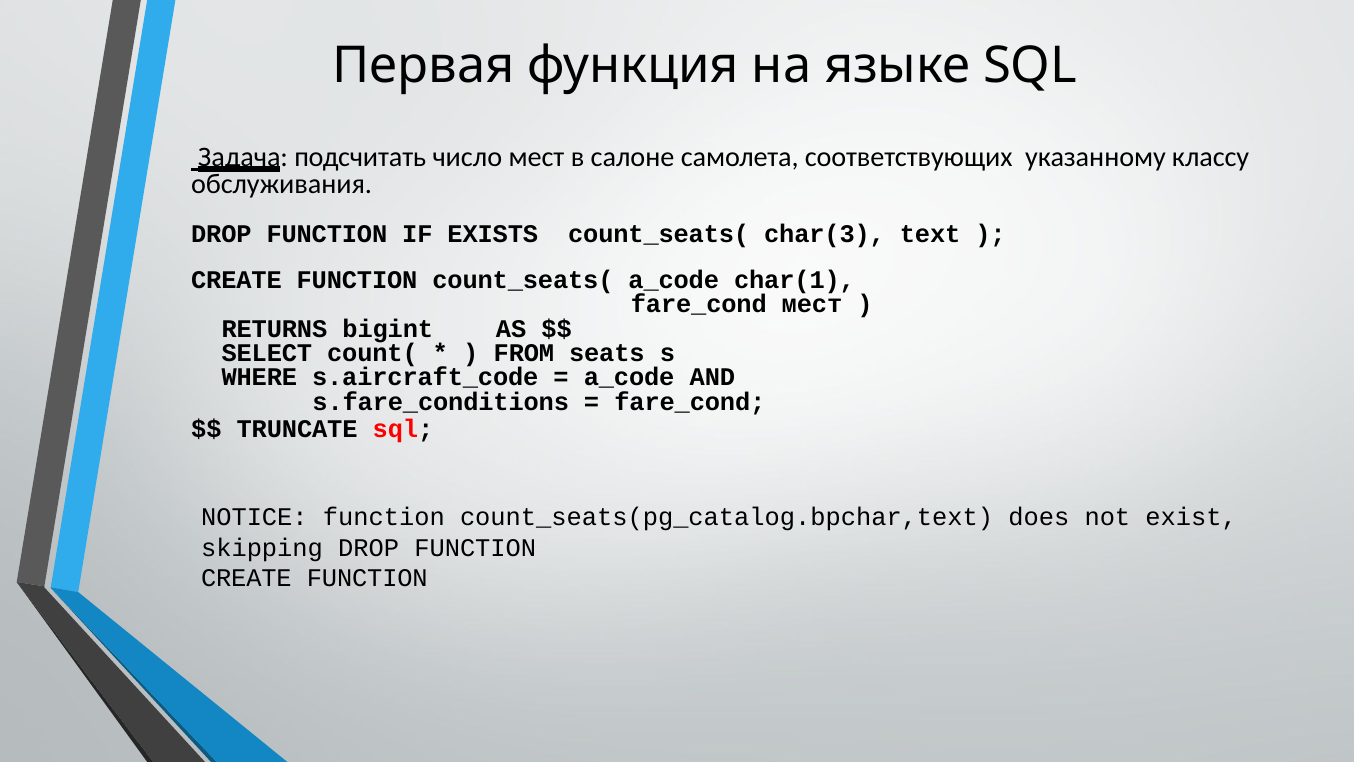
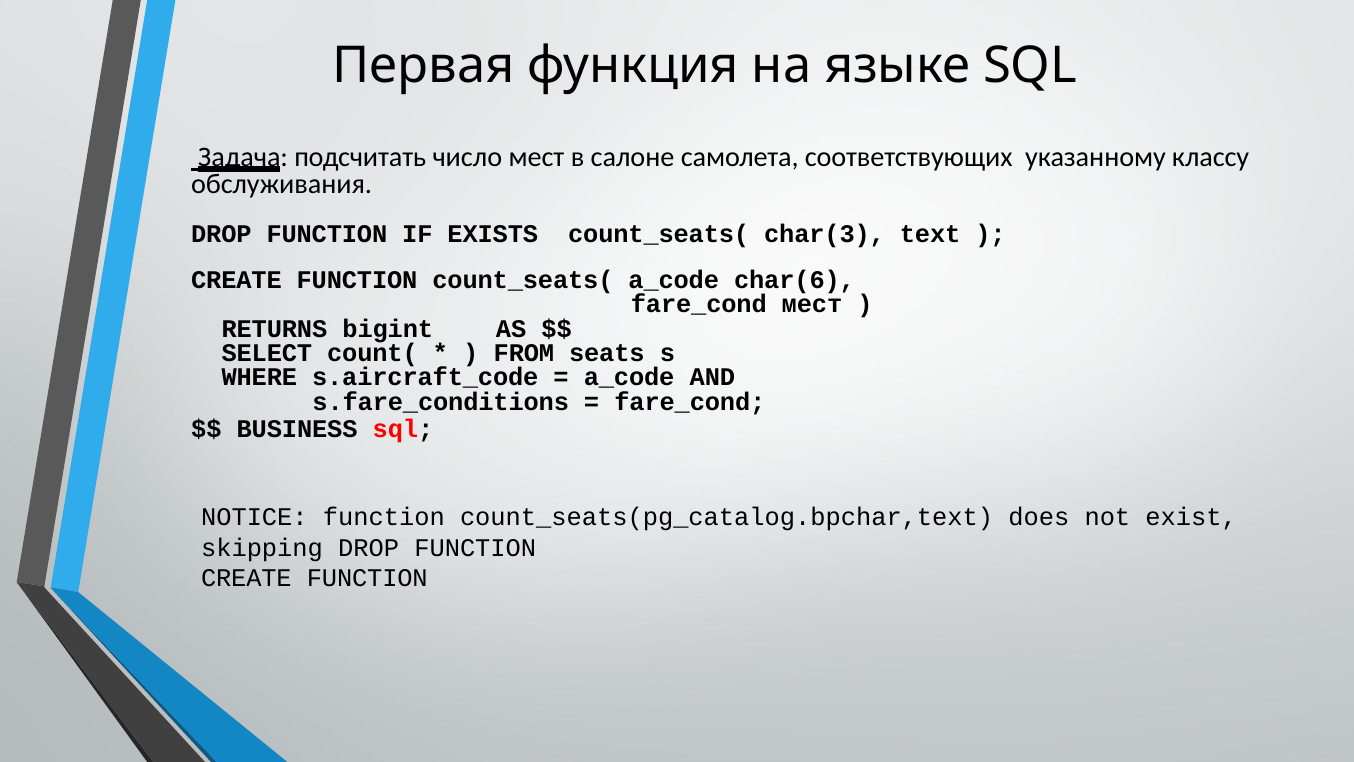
char(1: char(1 -> char(6
TRUNCATE: TRUNCATE -> BUSINESS
